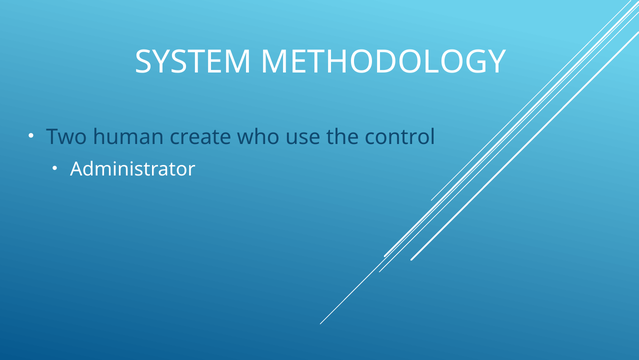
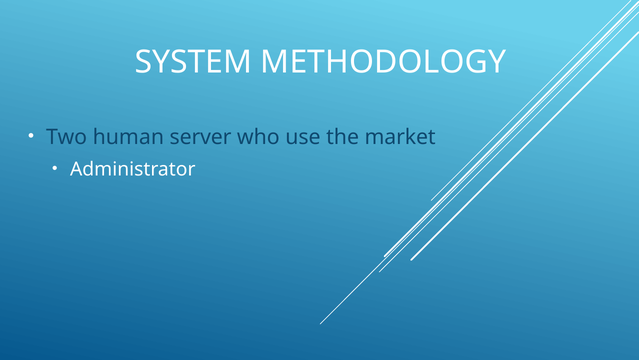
create: create -> server
control: control -> market
